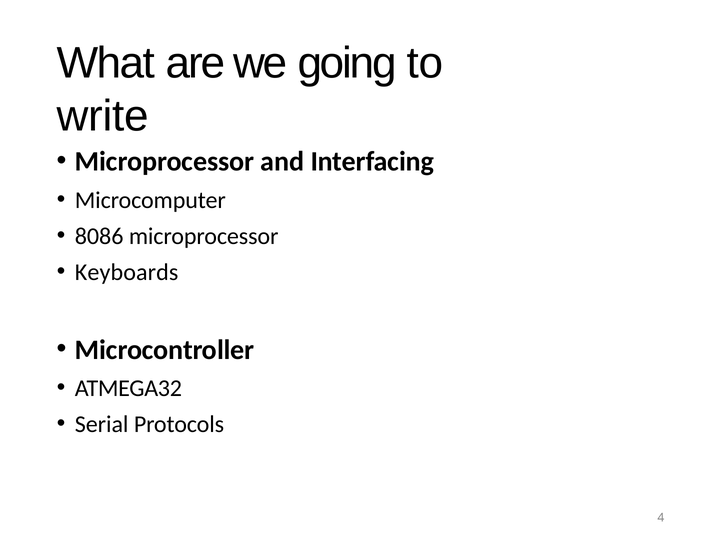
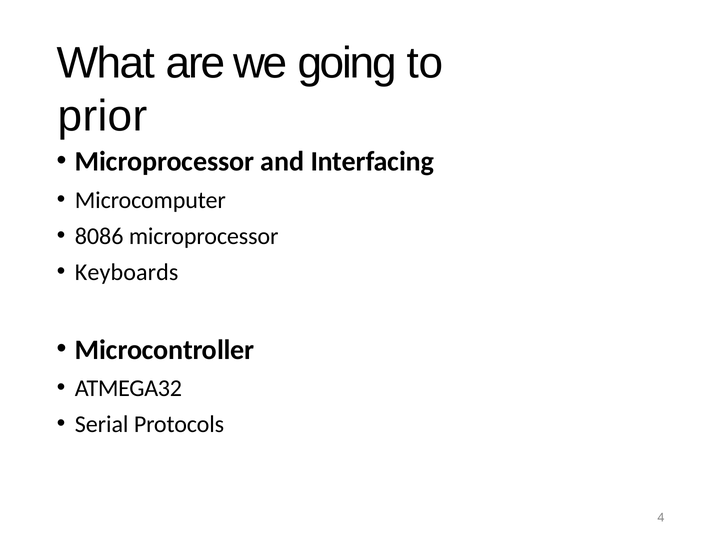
write: write -> prior
